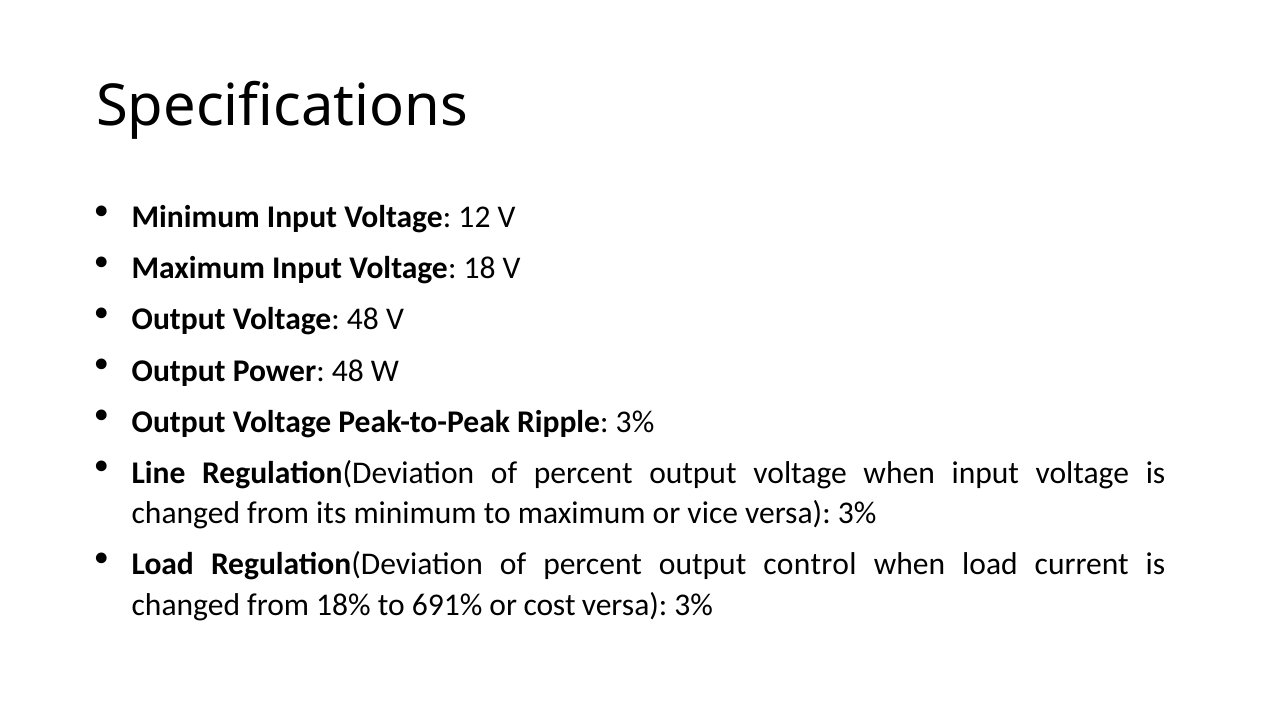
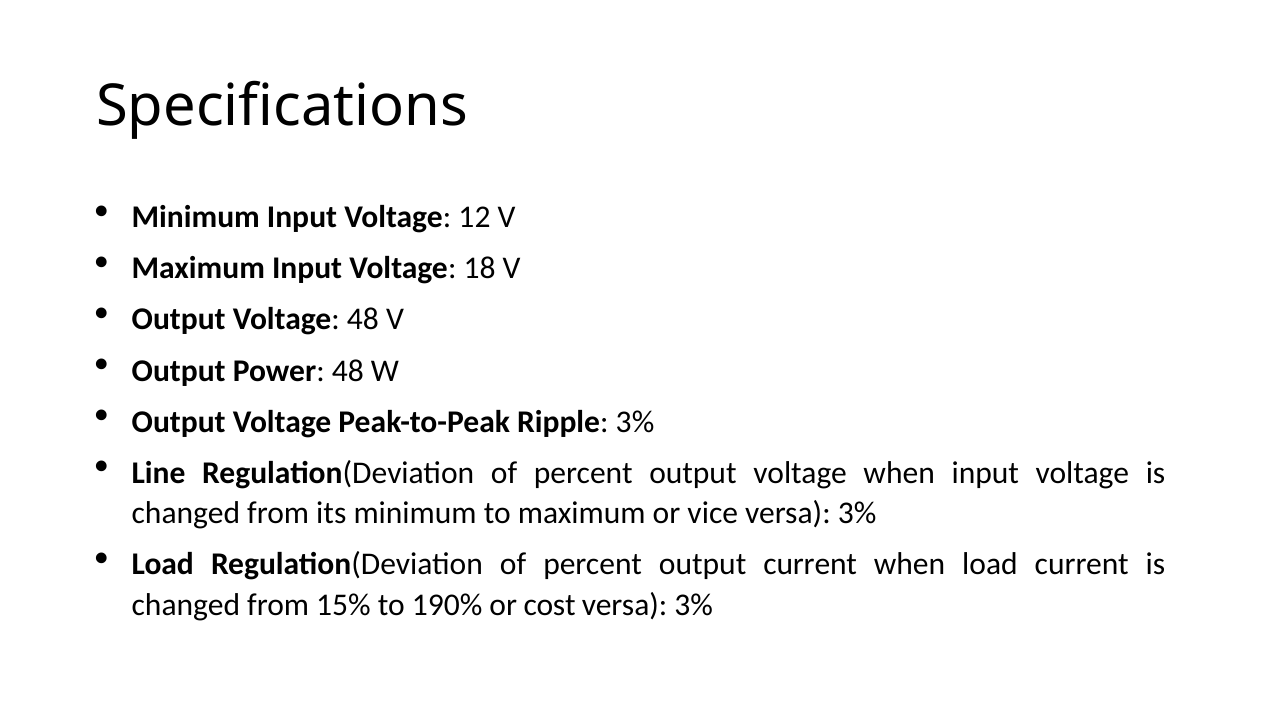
output control: control -> current
18%: 18% -> 15%
691%: 691% -> 190%
